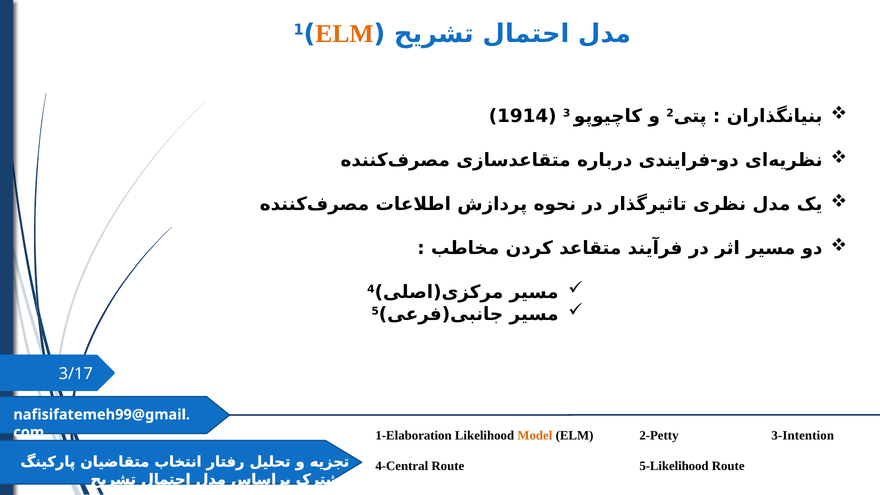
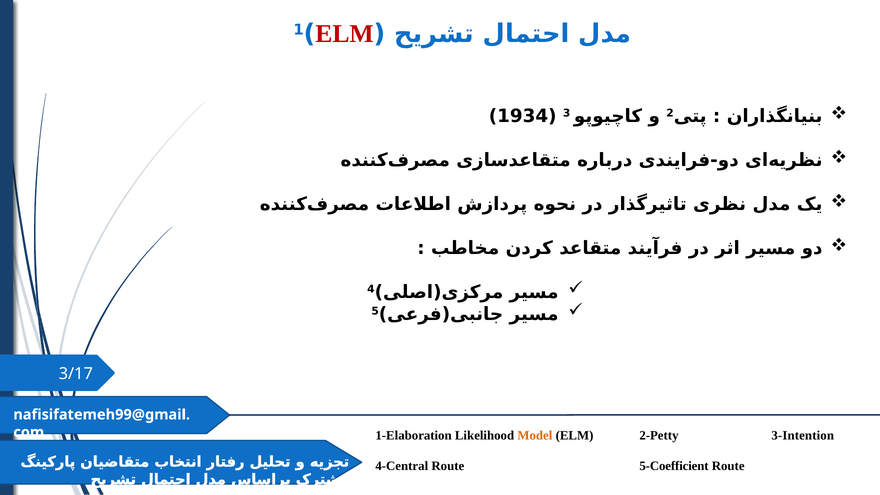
ELM at (344, 34) colour: orange -> red
1914: 1914 -> 1934
5-Likelihood: 5-Likelihood -> 5-Coefficient
